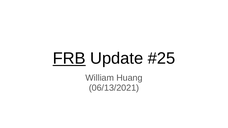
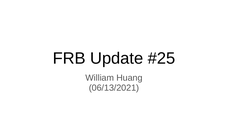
FRB underline: present -> none
